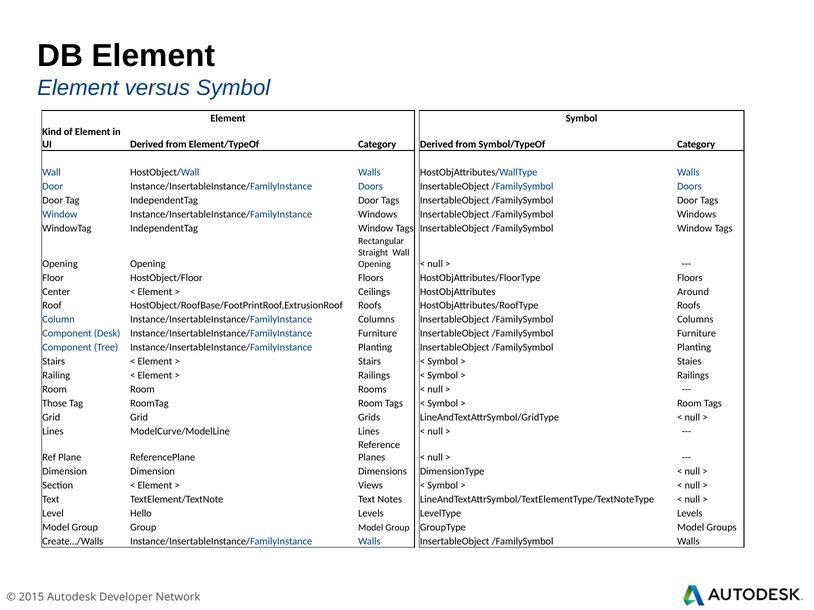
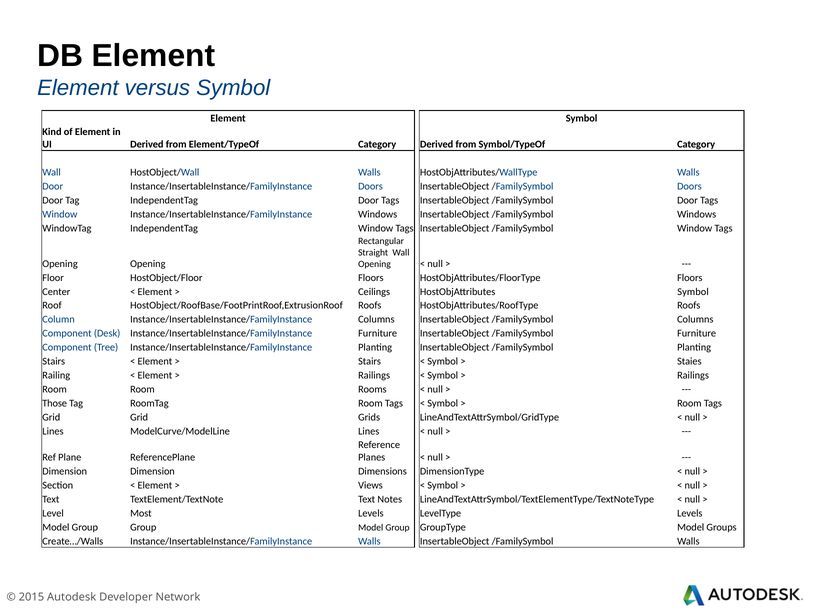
HostObjAttributes Around: Around -> Symbol
Hello: Hello -> Most
